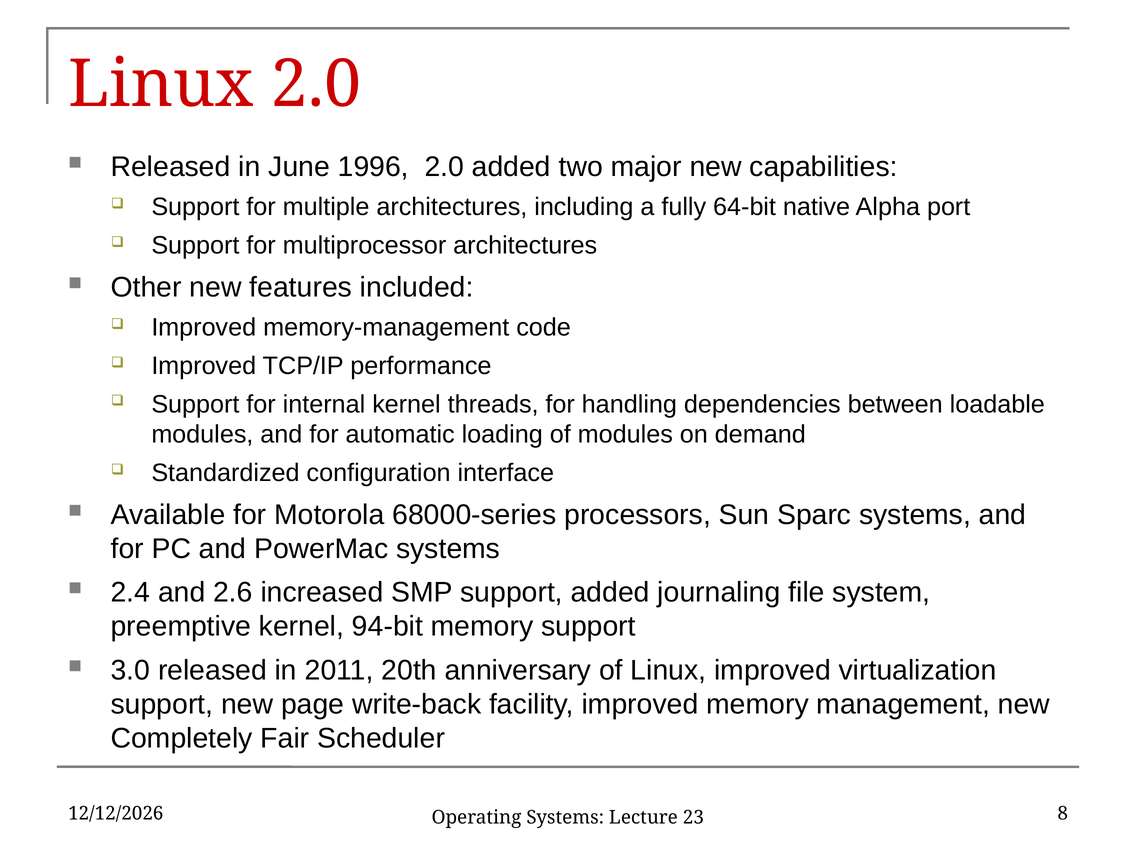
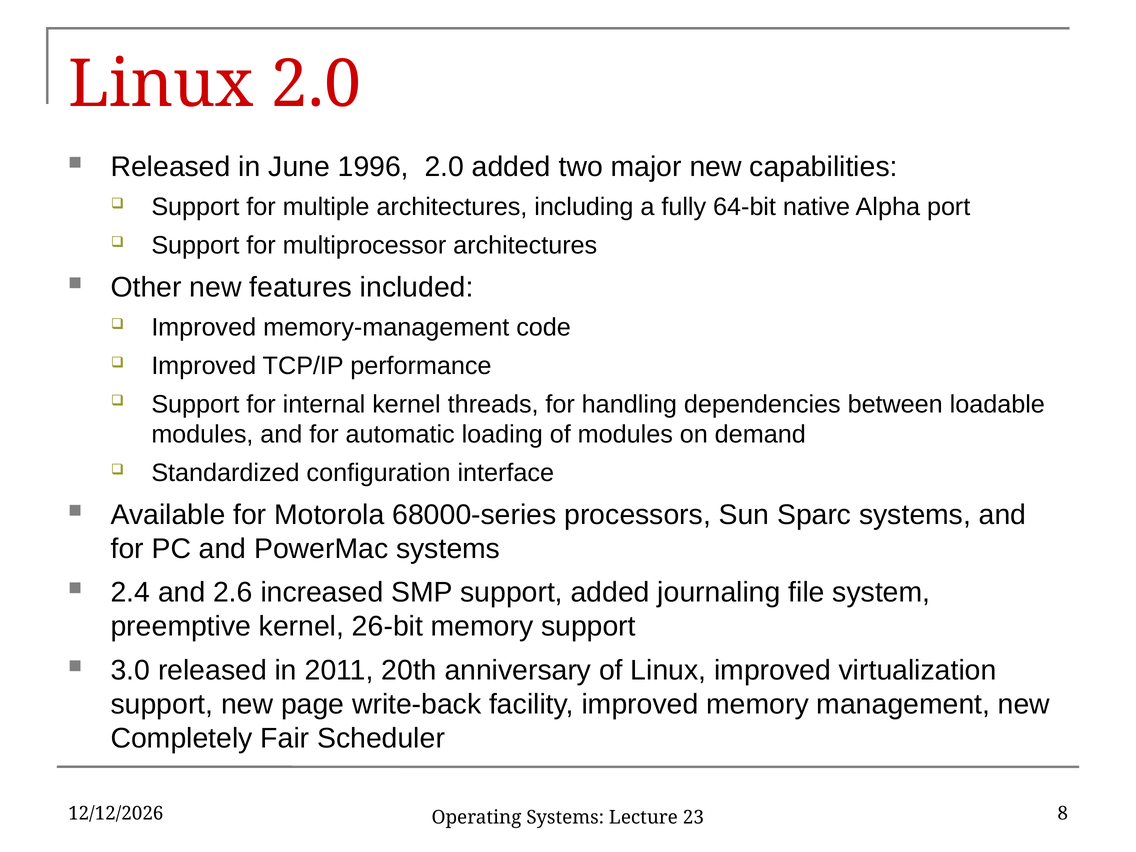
94-bit: 94-bit -> 26-bit
